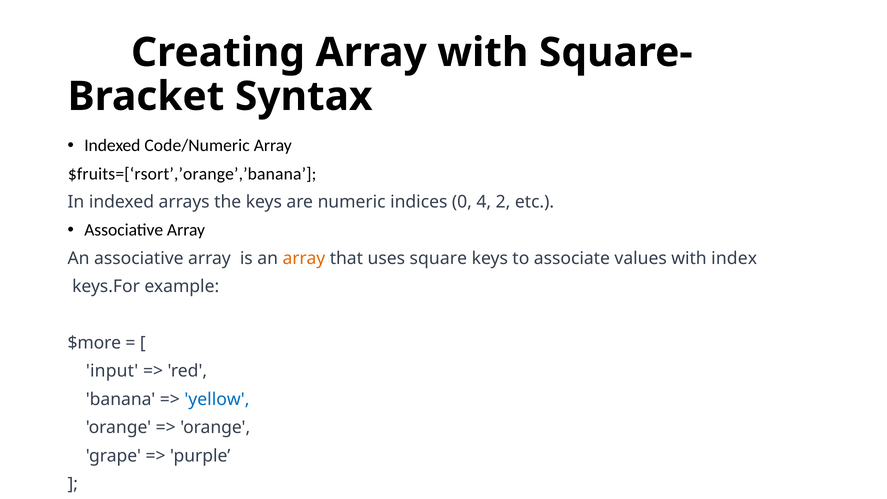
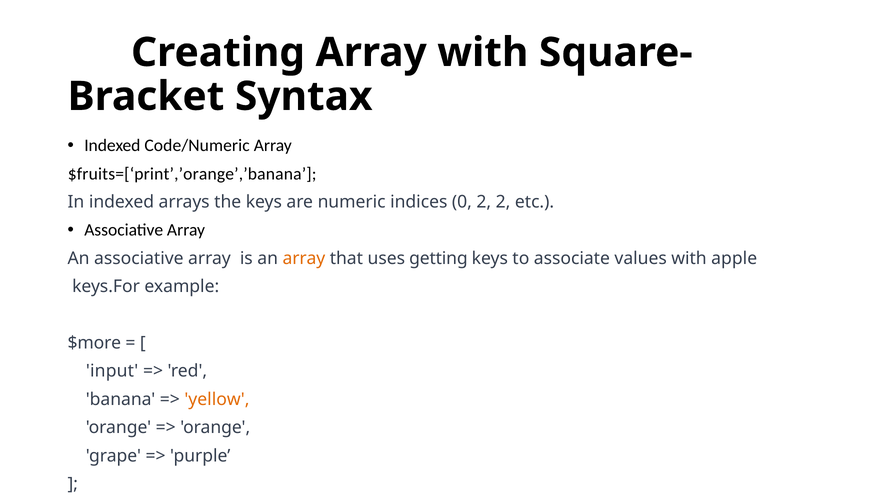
$fruits=[‘rsort’,’orange’,’banana: $fruits=[‘rsort’,’orange’,’banana -> $fruits=[‘print’,’orange’,’banana
0 4: 4 -> 2
square: square -> getting
index: index -> apple
yellow colour: blue -> orange
